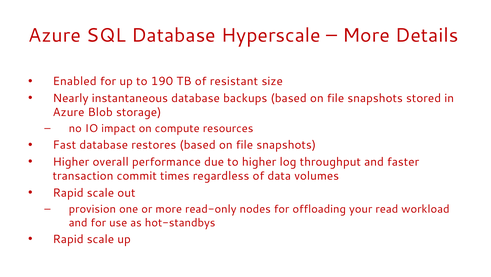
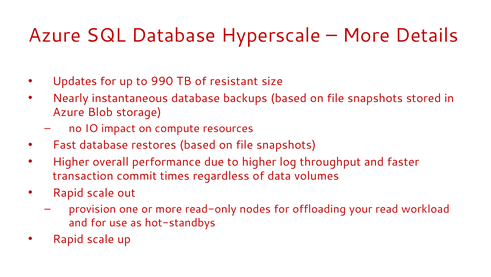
Enabled: Enabled -> Updates
190: 190 -> 990
